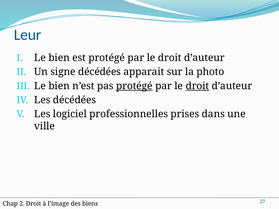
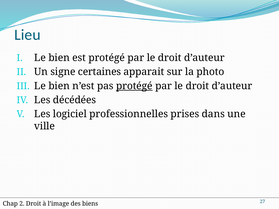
Leur: Leur -> Lieu
signe décédées: décédées -> certaines
droit at (197, 86) underline: present -> none
